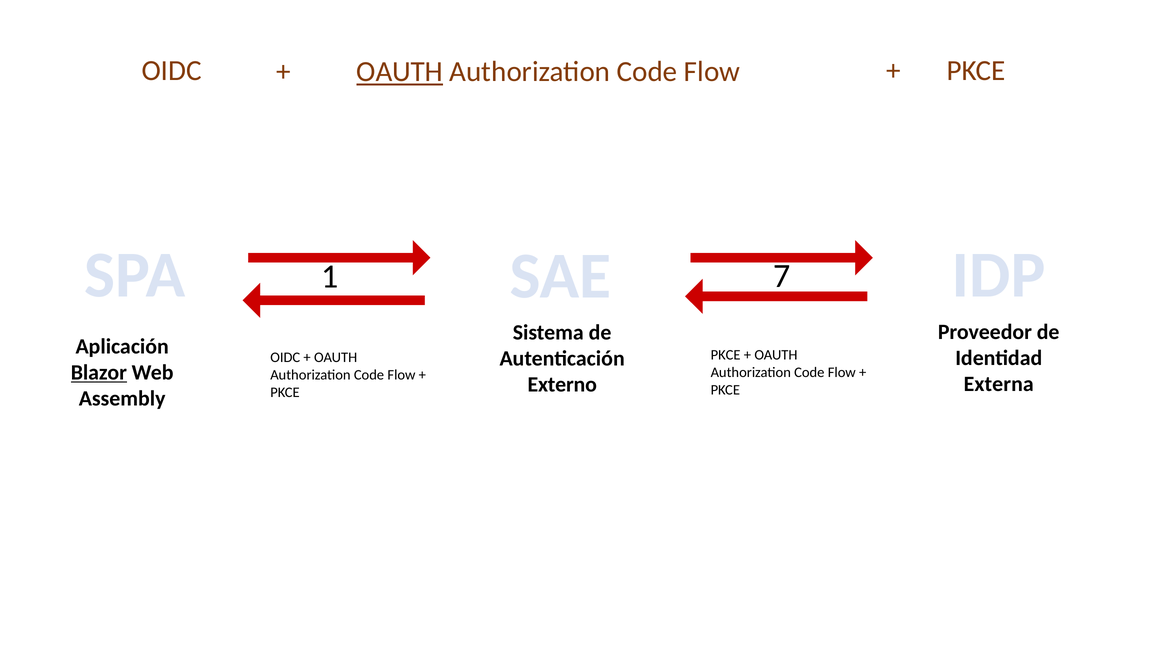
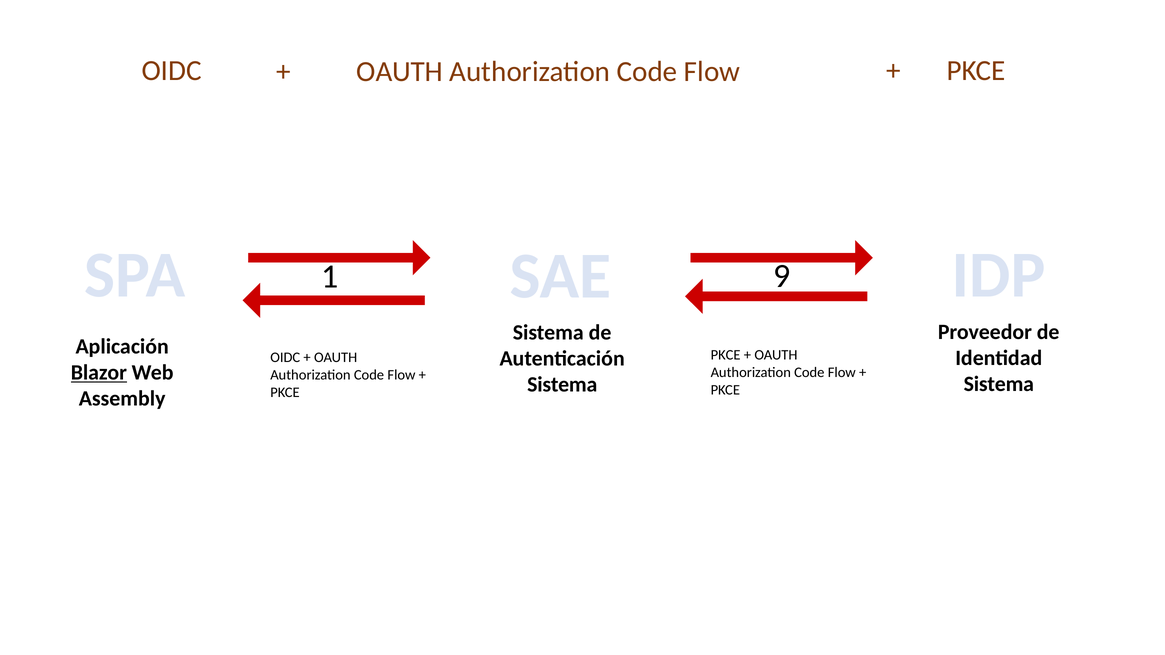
OAUTH at (400, 72) underline: present -> none
7: 7 -> 9
Externa at (999, 384): Externa -> Sistema
Externo at (562, 385): Externo -> Sistema
